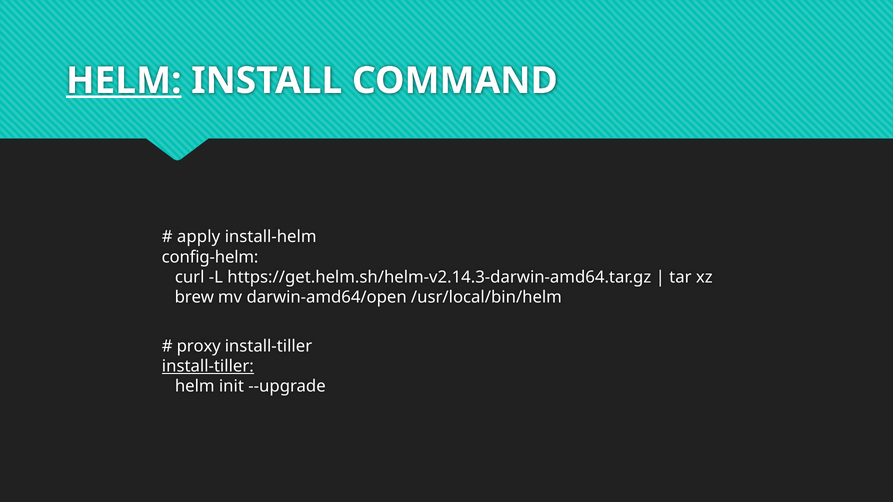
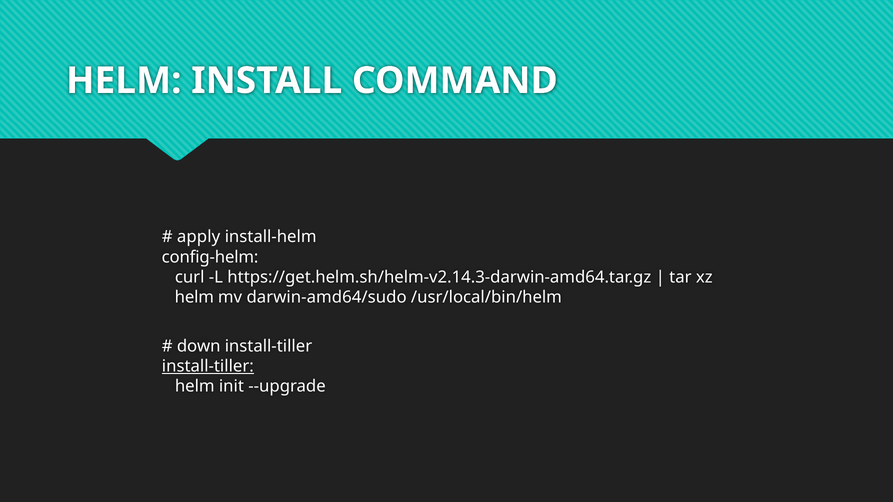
HELM at (124, 81) underline: present -> none
brew at (194, 297): brew -> helm
darwin-amd64/open: darwin-amd64/open -> darwin-amd64/sudo
proxy: proxy -> down
